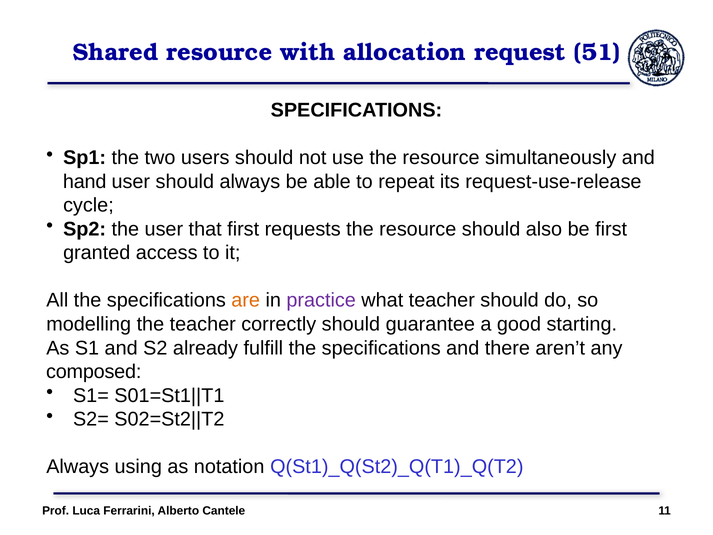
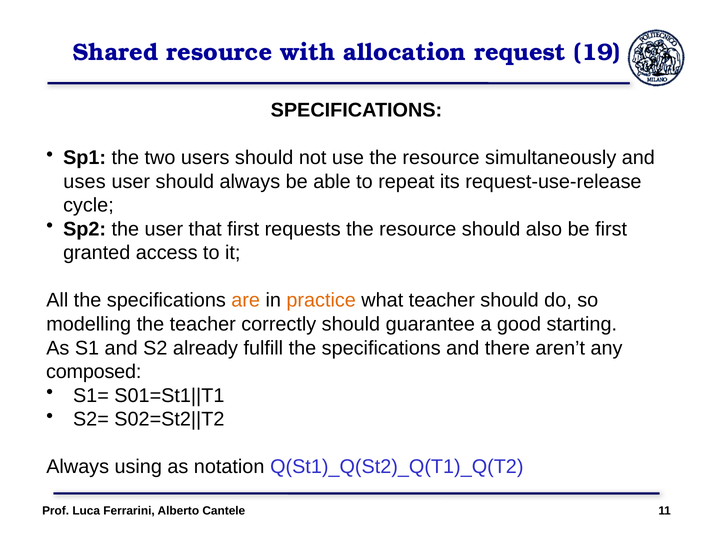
51: 51 -> 19
hand: hand -> uses
practice colour: purple -> orange
